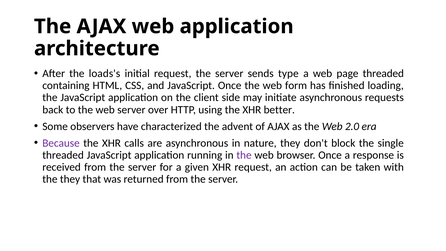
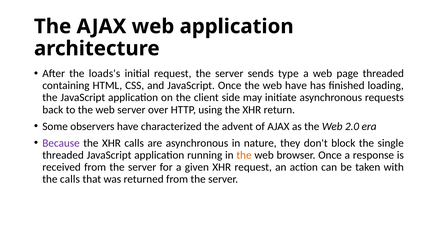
web form: form -> have
better: better -> return
the at (244, 155) colour: purple -> orange
the they: they -> calls
